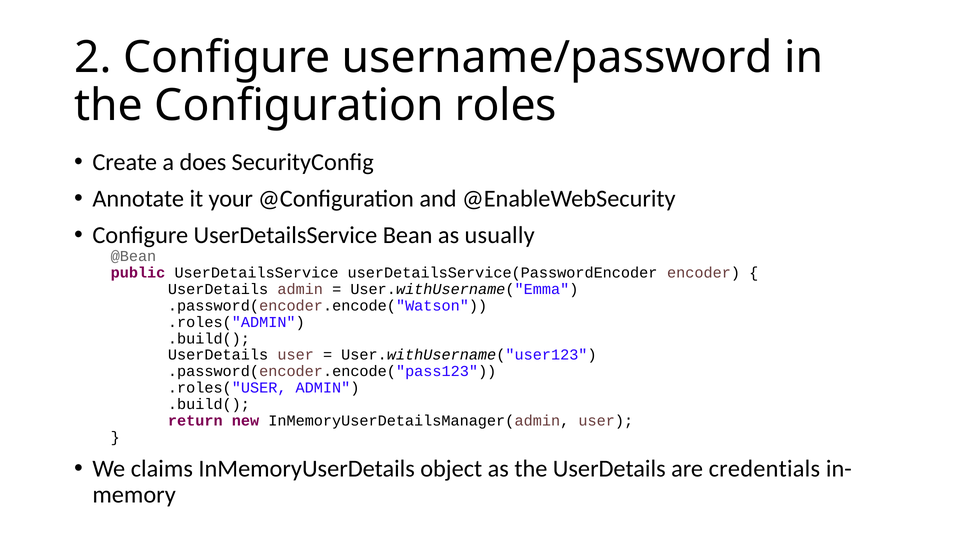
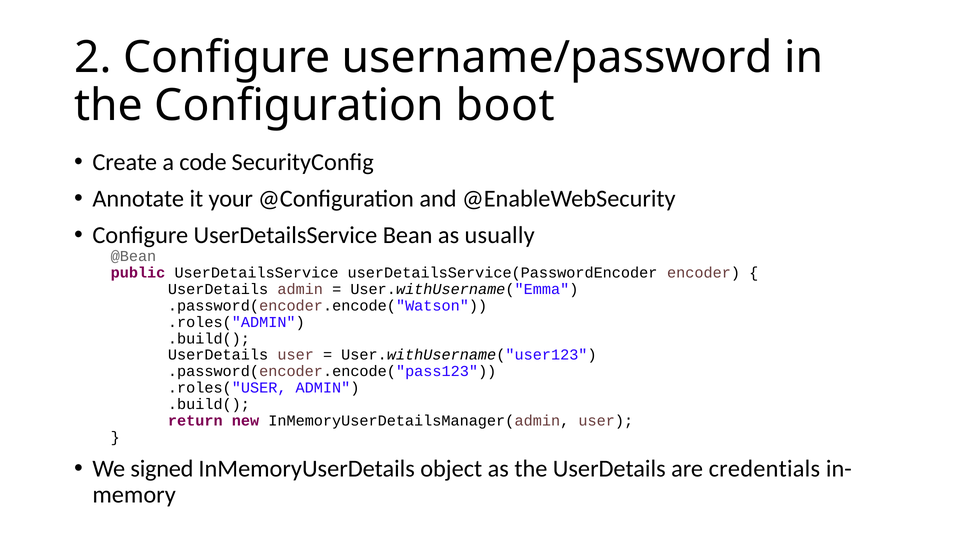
roles: roles -> boot
does: does -> code
claims: claims -> signed
